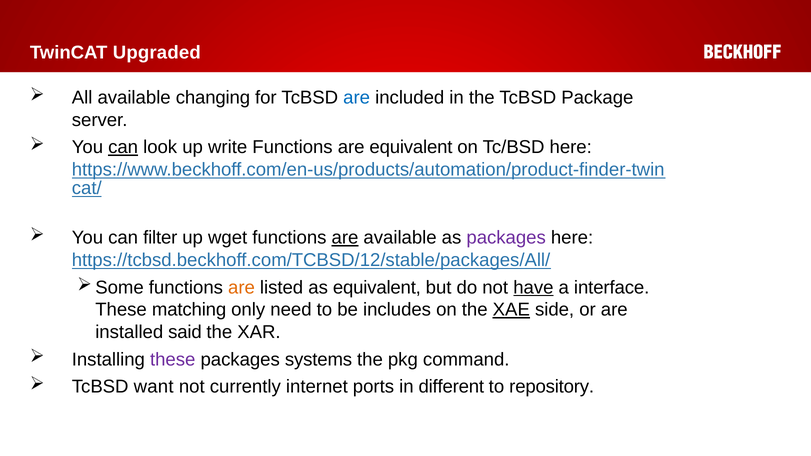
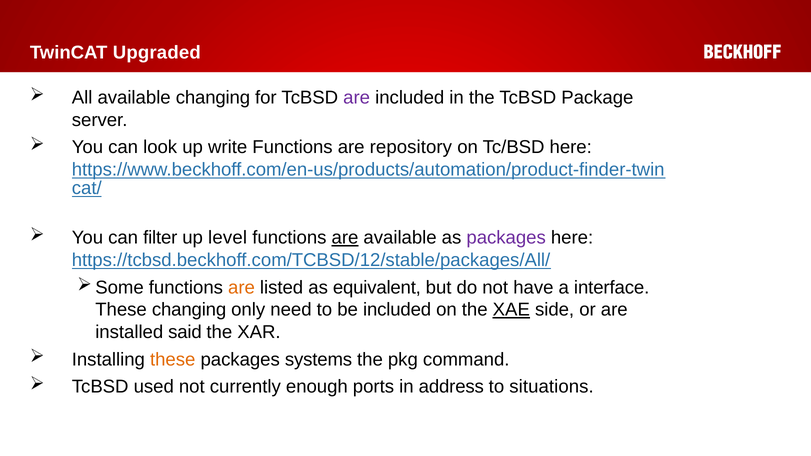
are at (357, 98) colour: blue -> purple
can at (123, 147) underline: present -> none
are equivalent: equivalent -> repository
wget: wget -> level
have underline: present -> none
These matching: matching -> changing
be includes: includes -> included
these at (173, 360) colour: purple -> orange
want: want -> used
internet: internet -> enough
different: different -> address
repository: repository -> situations
